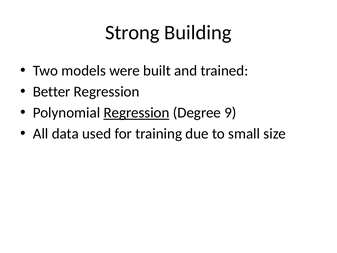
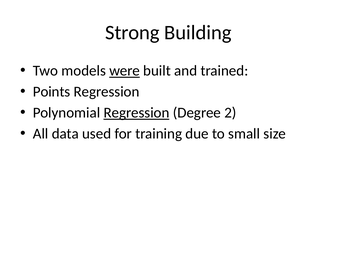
were underline: none -> present
Better: Better -> Points
9: 9 -> 2
